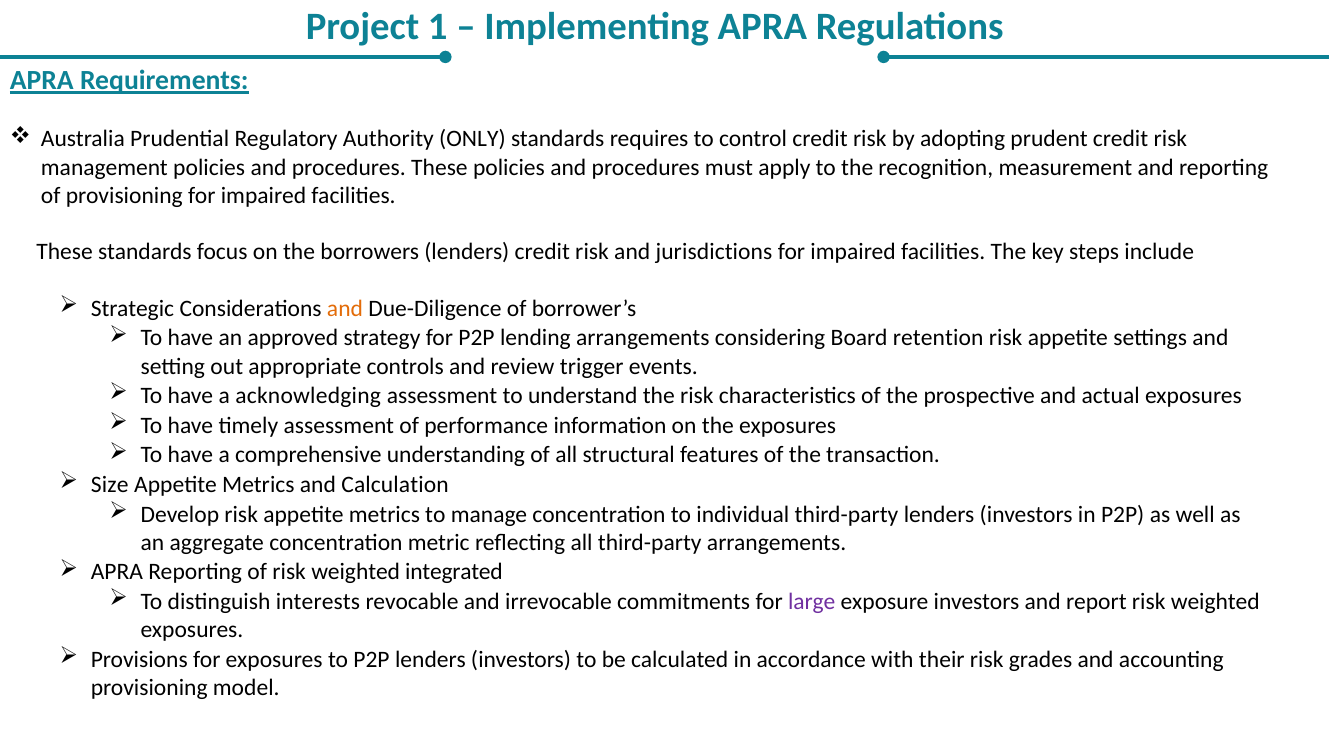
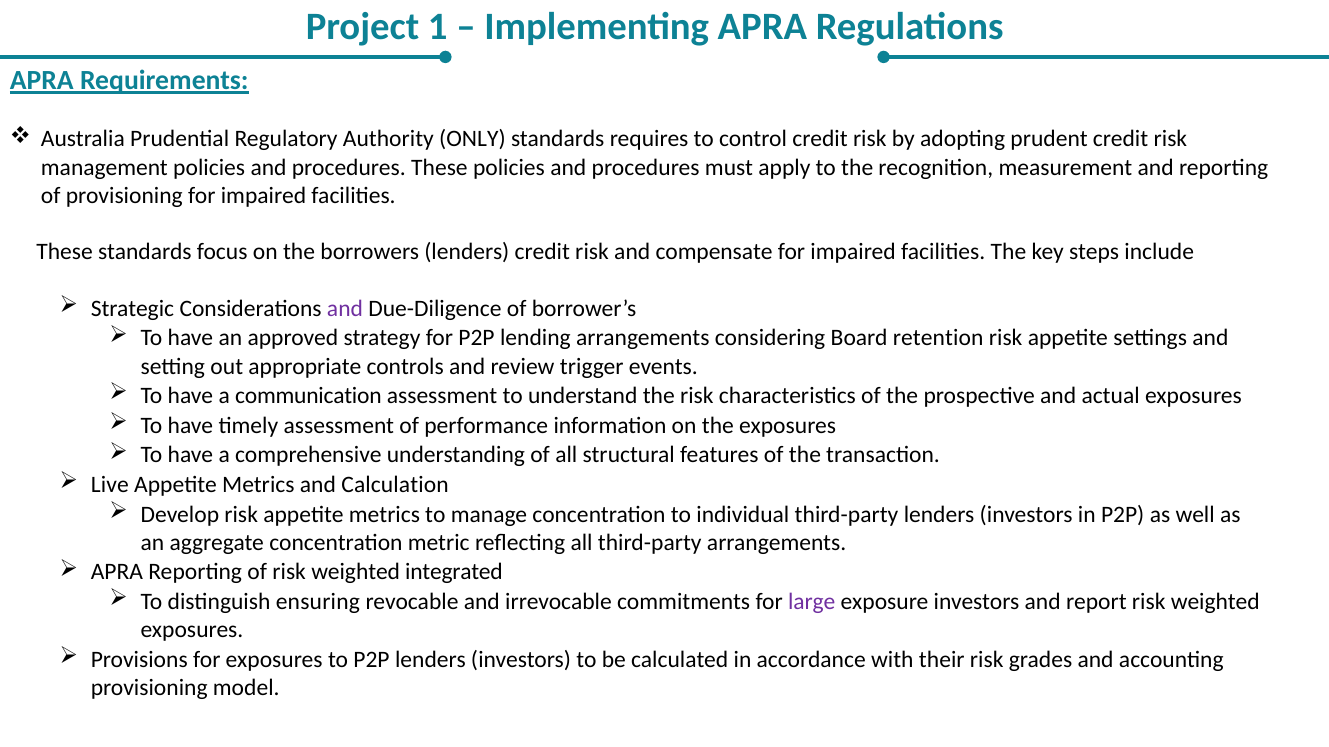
jurisdictions: jurisdictions -> compensate
and at (345, 309) colour: orange -> purple
acknowledging: acknowledging -> communication
Size: Size -> Live
interests: interests -> ensuring
